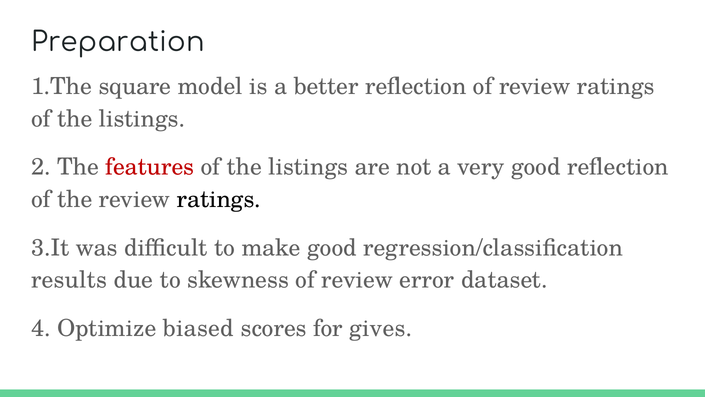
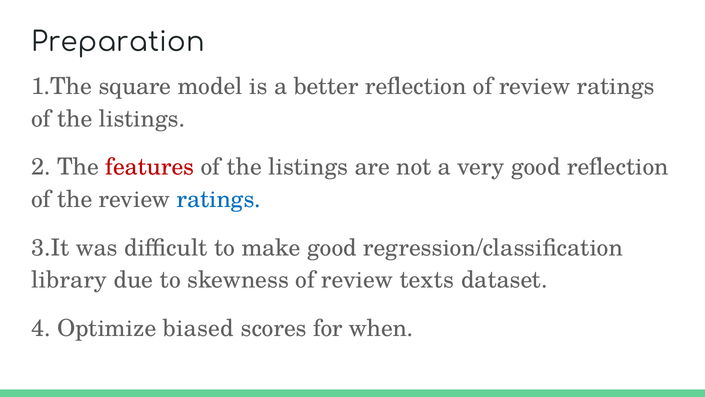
ratings at (219, 199) colour: black -> blue
results: results -> library
error: error -> texts
gives: gives -> when
